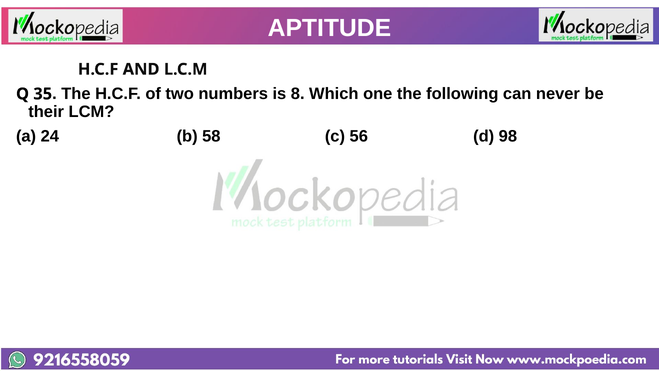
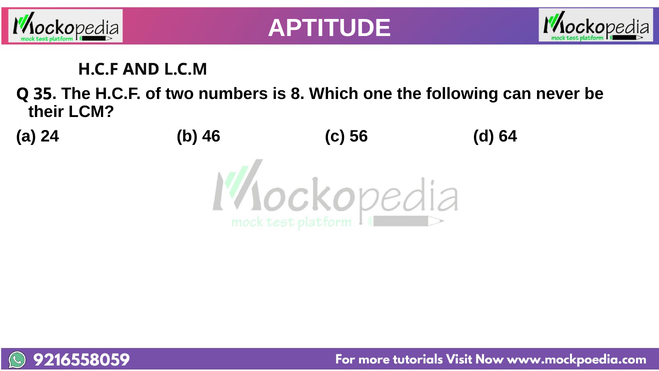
58: 58 -> 46
98: 98 -> 64
